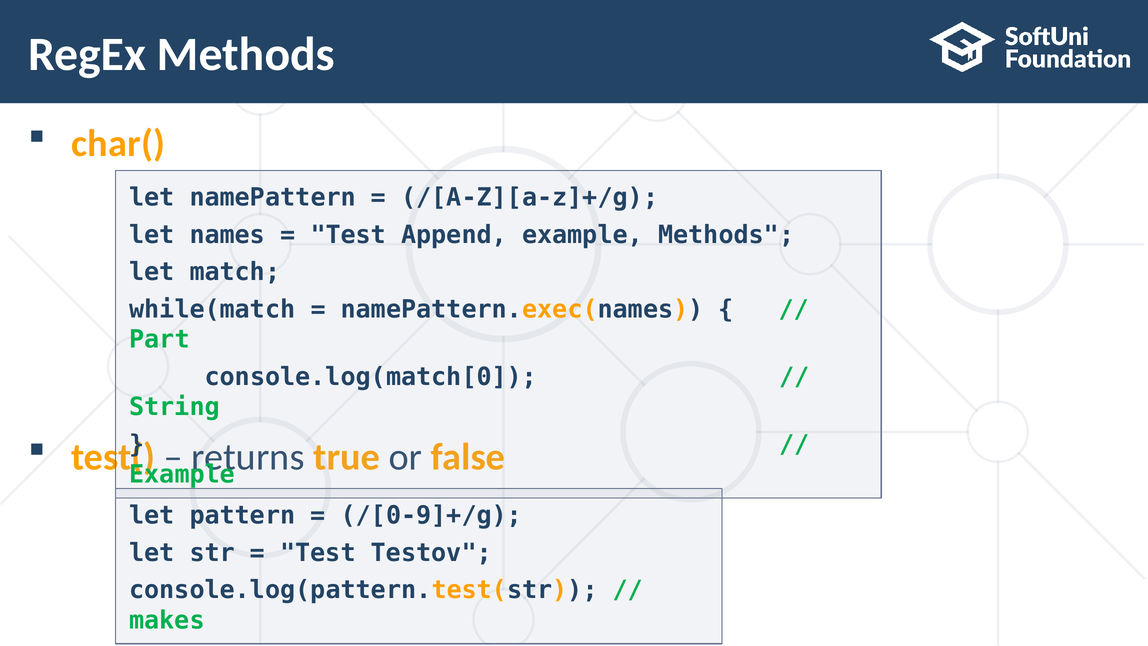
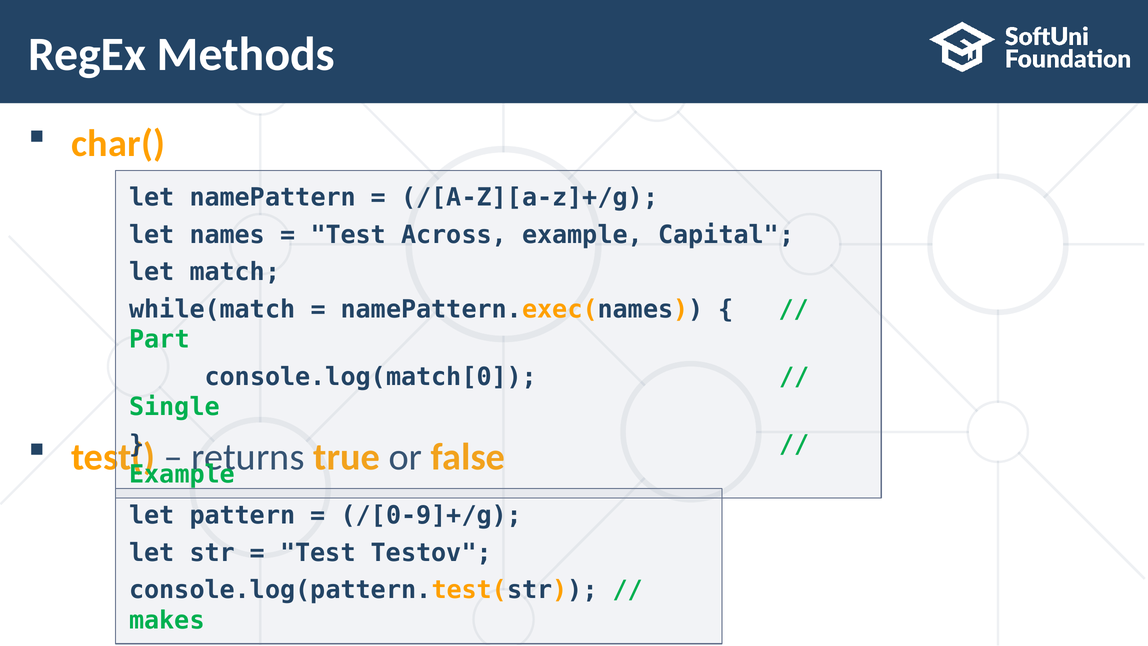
Append: Append -> Across
example Methods: Methods -> Capital
String: String -> Single
